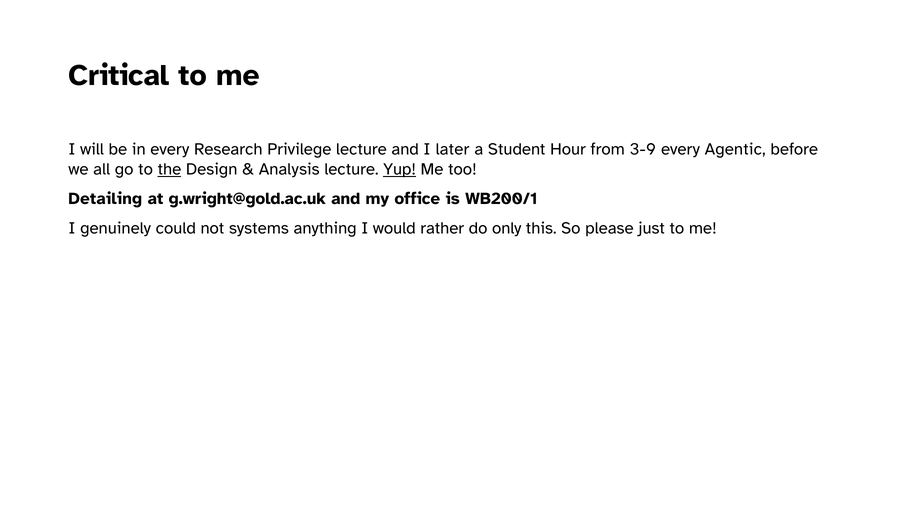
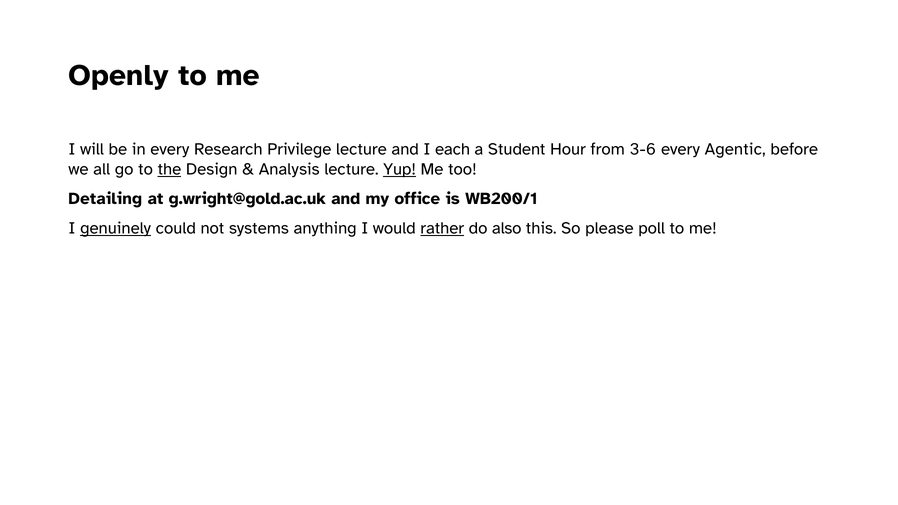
Critical: Critical -> Openly
later: later -> each
3-9: 3-9 -> 3-6
genuinely underline: none -> present
rather underline: none -> present
only: only -> also
just: just -> poll
